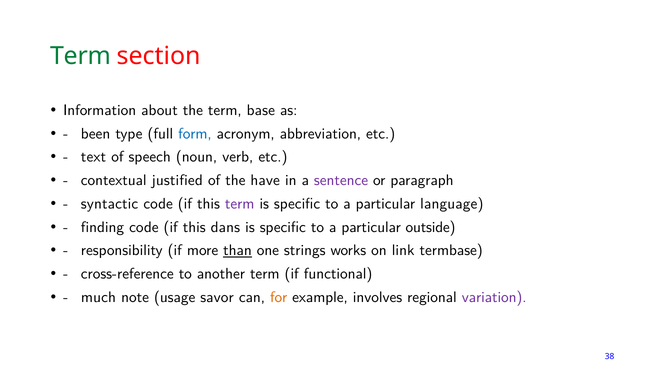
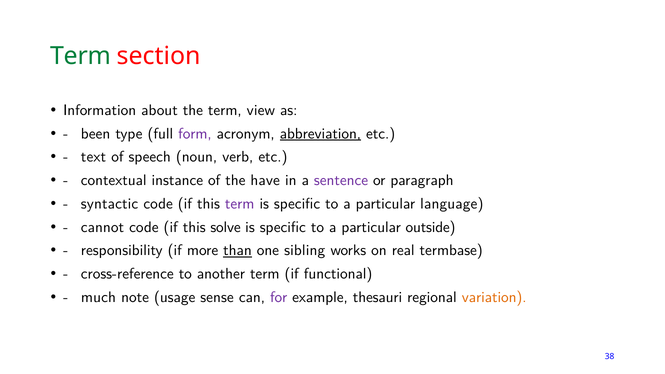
base: base -> view
form colour: blue -> purple
abbreviation underline: none -> present
justified: justified -> instance
finding: finding -> cannot
dans: dans -> solve
strings: strings -> sibling
link: link -> real
savor: savor -> sense
for colour: orange -> purple
involves: involves -> thesauri
variation colour: purple -> orange
